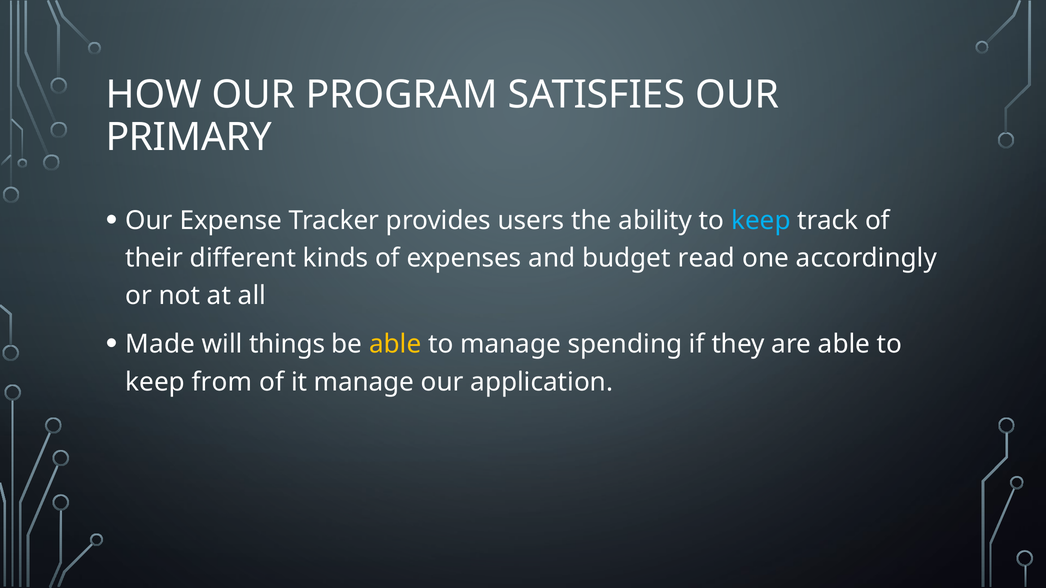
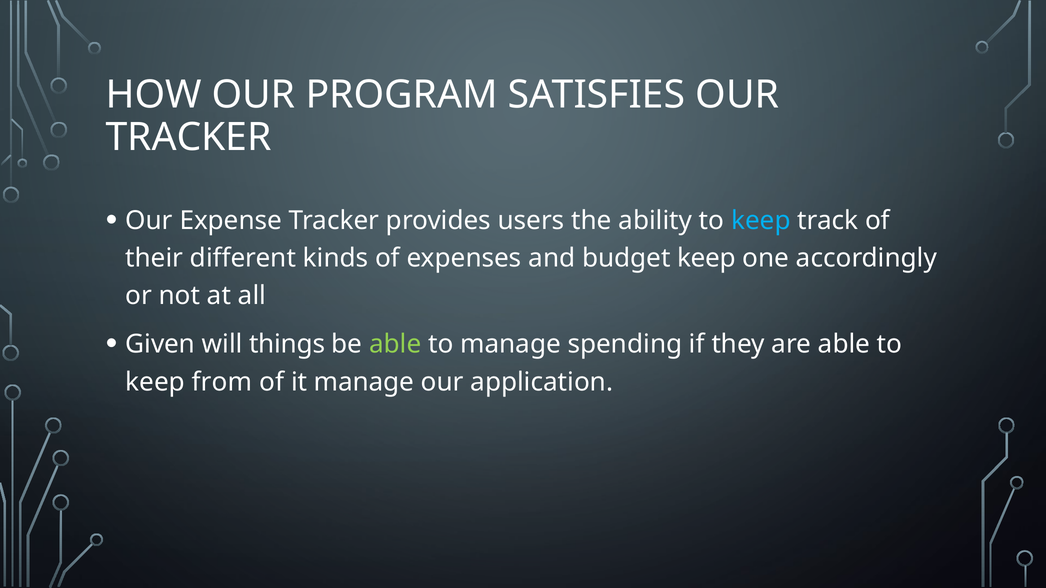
PRIMARY at (189, 137): PRIMARY -> TRACKER
budget read: read -> keep
Made: Made -> Given
able at (395, 345) colour: yellow -> light green
